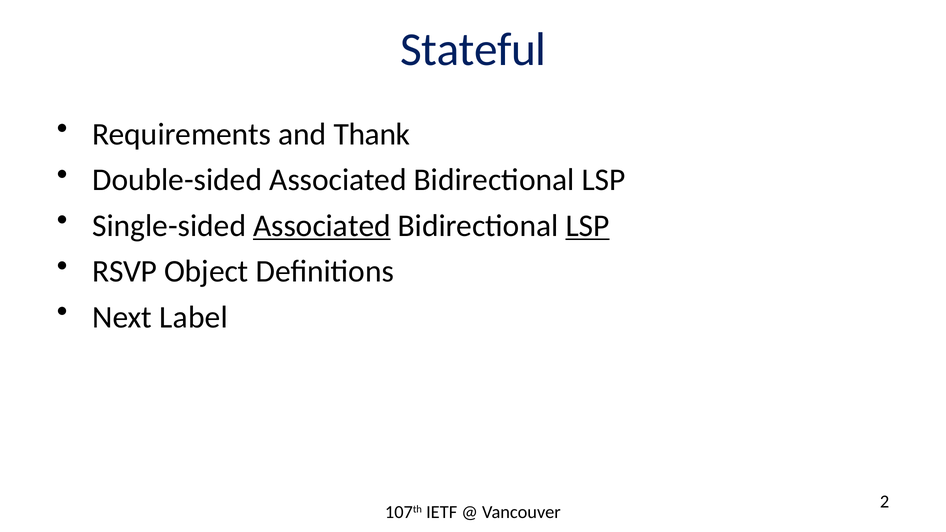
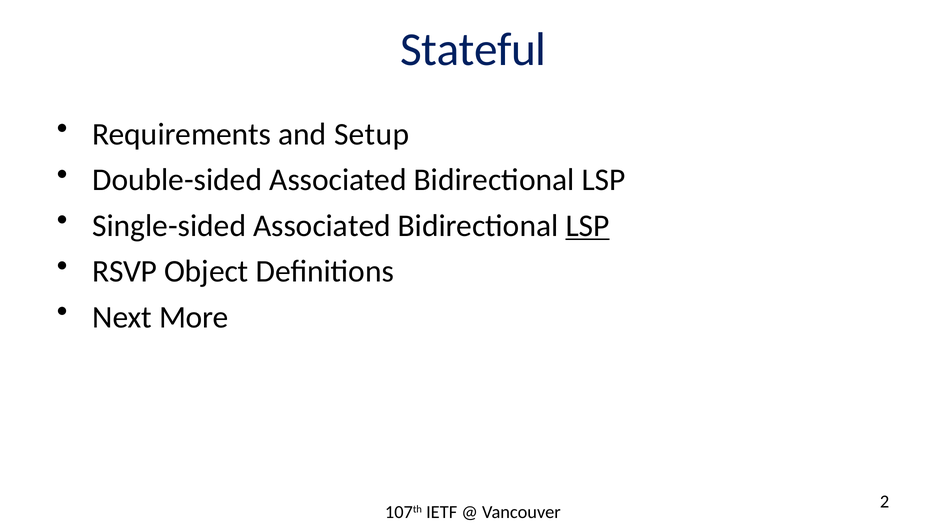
Thank: Thank -> Setup
Associated at (322, 226) underline: present -> none
Label: Label -> More
